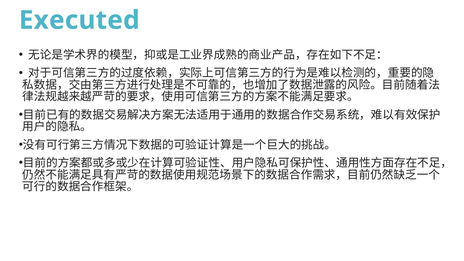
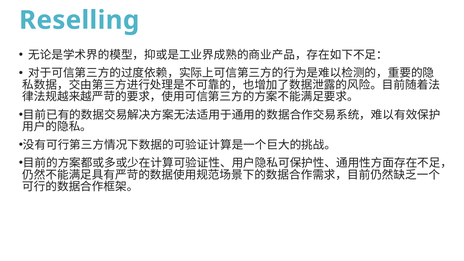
Executed: Executed -> Reselling
